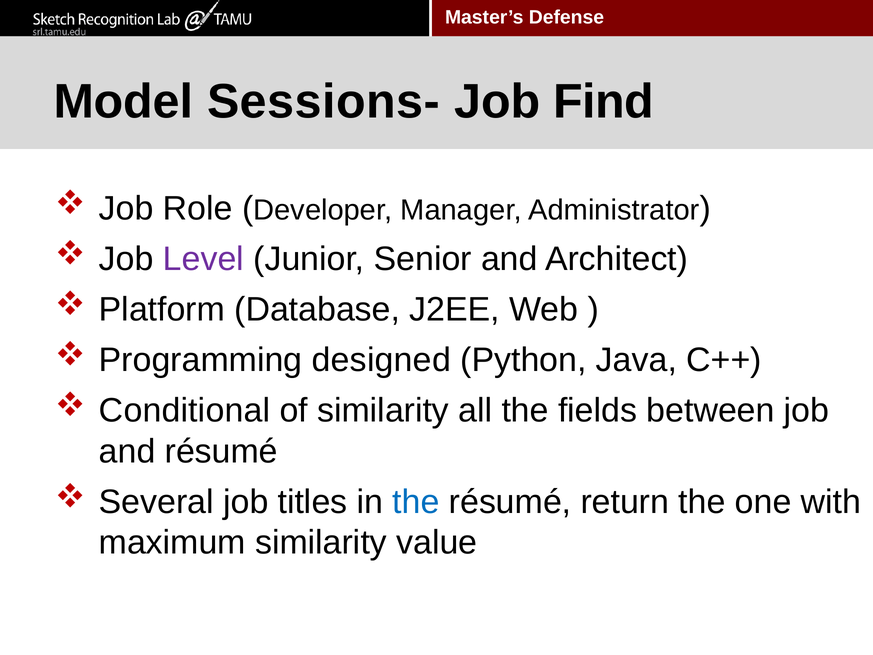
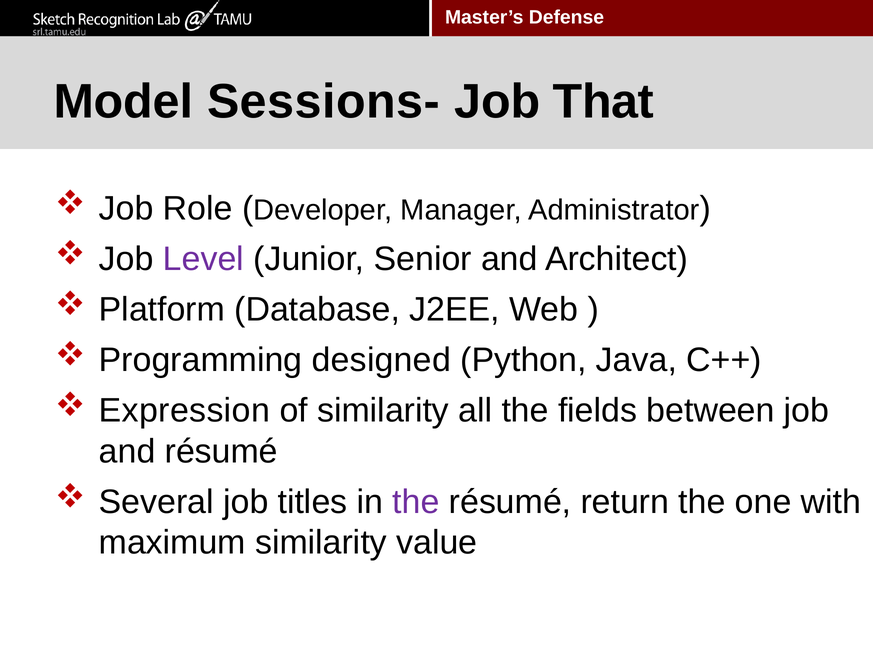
Find: Find -> That
Conditional: Conditional -> Expression
the at (416, 502) colour: blue -> purple
